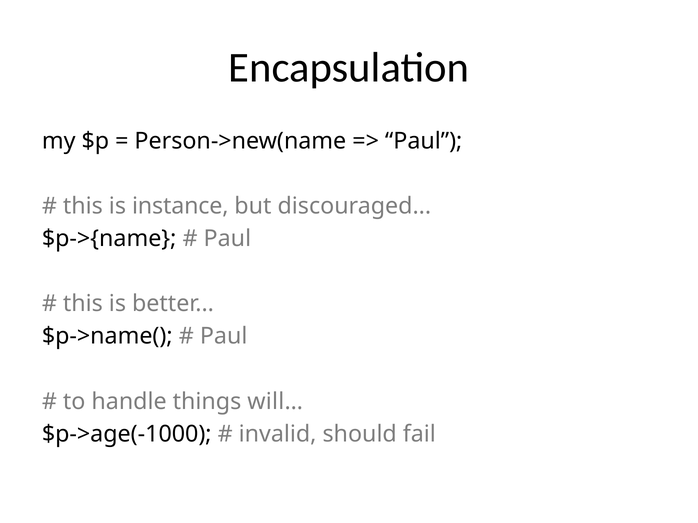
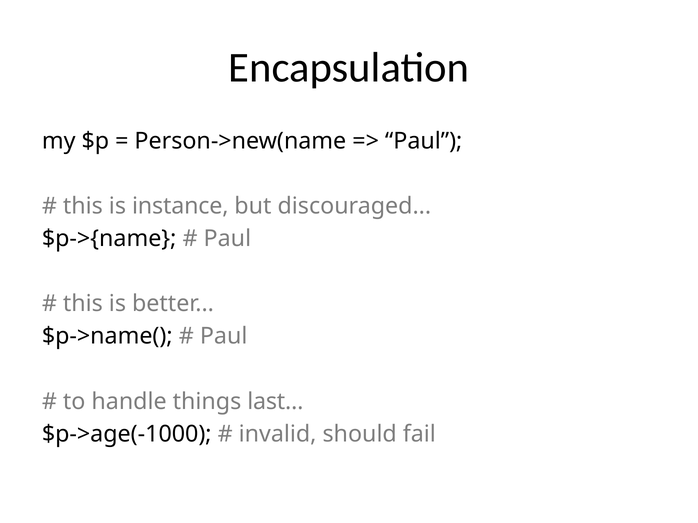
will…: will… -> last…
